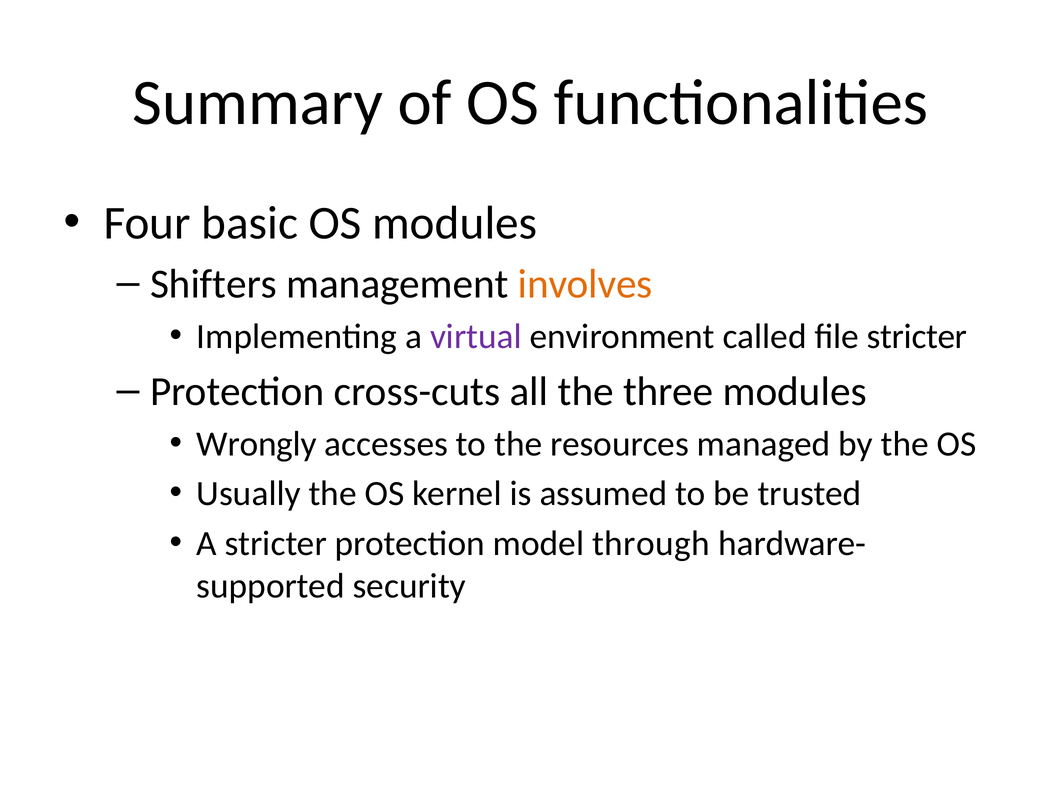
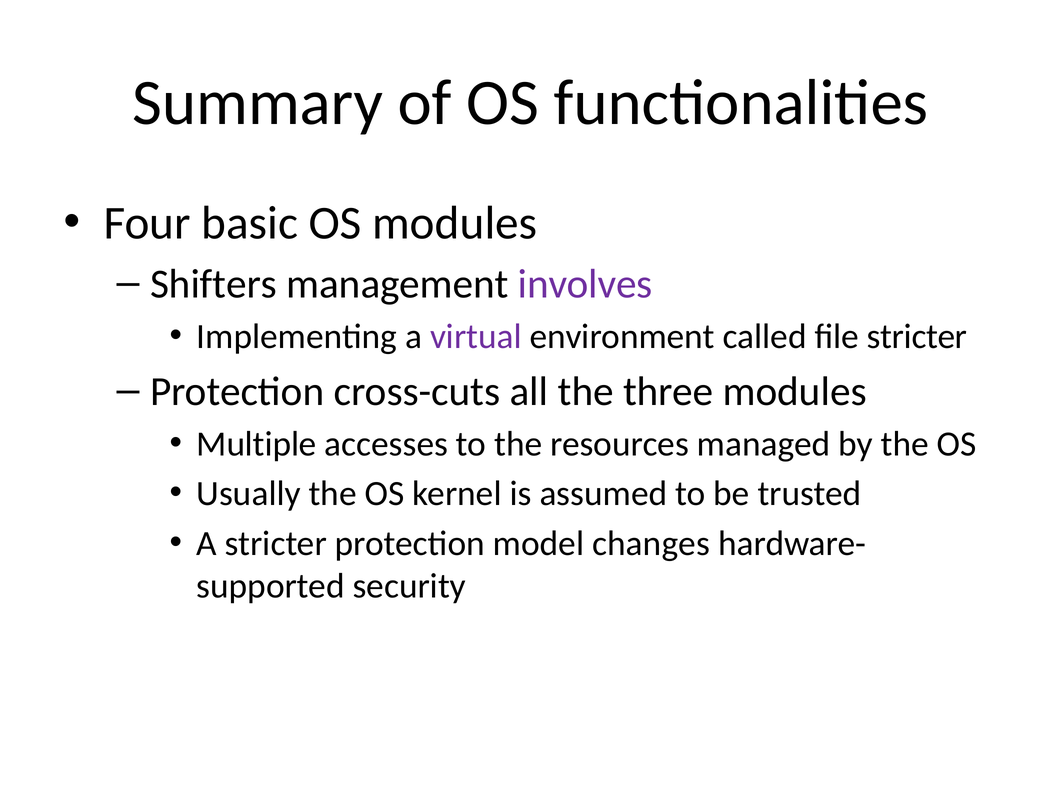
involves colour: orange -> purple
Wrongly: Wrongly -> Multiple
through: through -> changes
